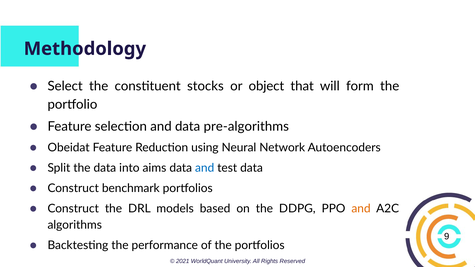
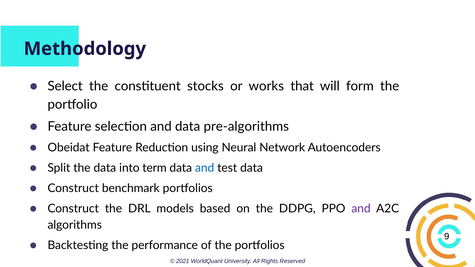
object: object -> works
aims: aims -> term
and at (361, 209) colour: orange -> purple
